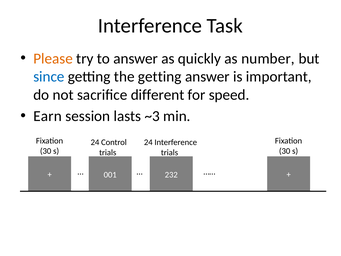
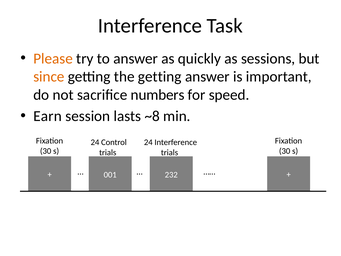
number: number -> sessions
since colour: blue -> orange
different: different -> numbers
~3: ~3 -> ~8
